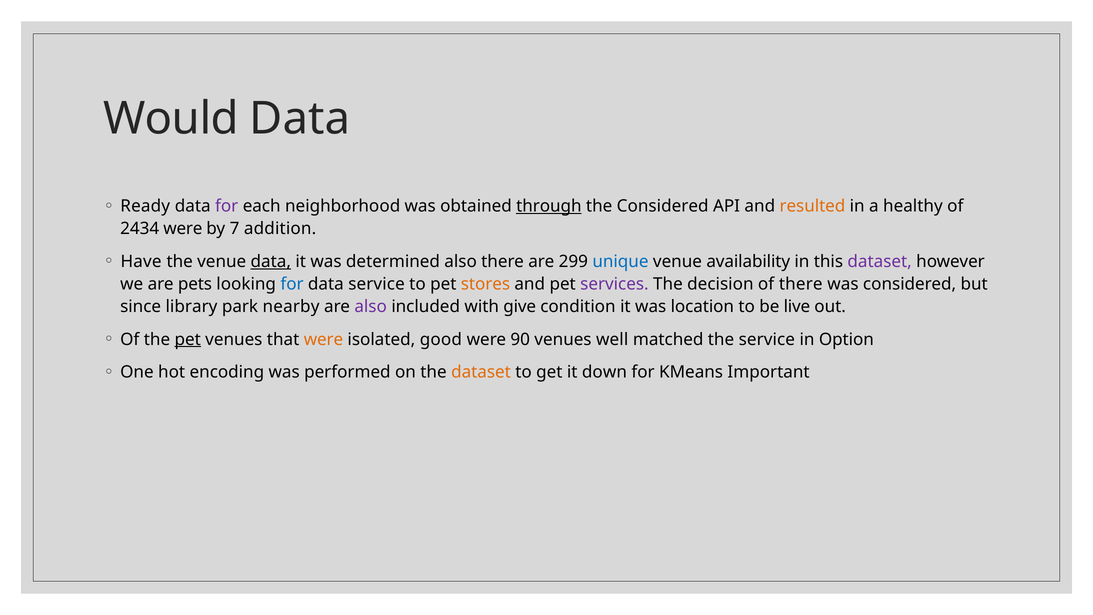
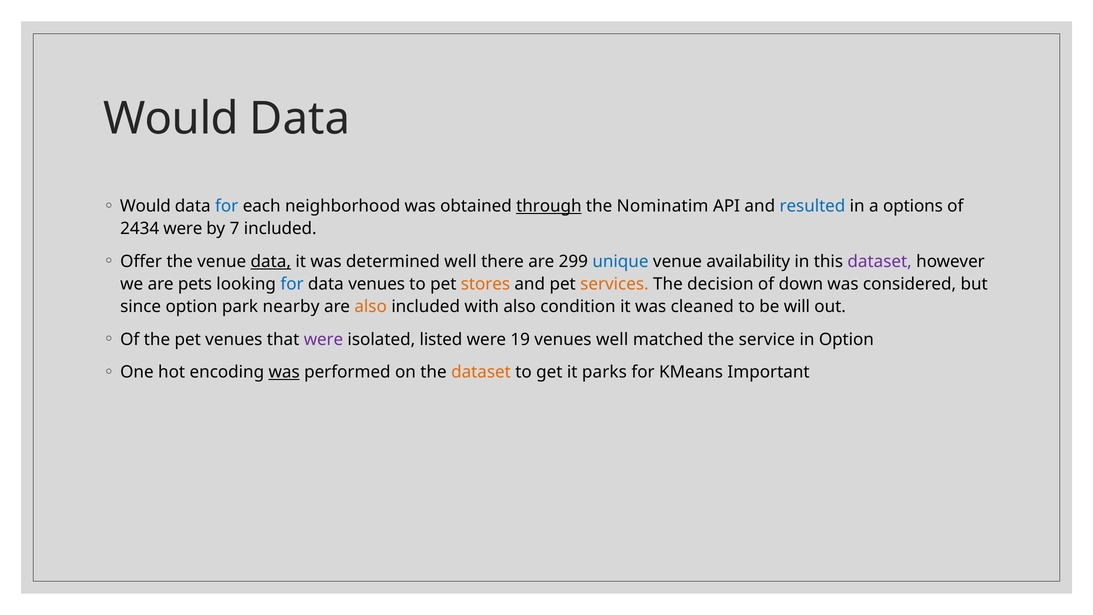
Ready at (145, 206): Ready -> Would
for at (227, 206) colour: purple -> blue
the Considered: Considered -> Nominatim
resulted colour: orange -> blue
healthy: healthy -> options
7 addition: addition -> included
Have: Have -> Offer
determined also: also -> well
data service: service -> venues
services colour: purple -> orange
of there: there -> down
since library: library -> option
also at (371, 306) colour: purple -> orange
with give: give -> also
location: location -> cleaned
live: live -> will
pet at (188, 339) underline: present -> none
were at (323, 339) colour: orange -> purple
good: good -> listed
90: 90 -> 19
was at (284, 372) underline: none -> present
down: down -> parks
